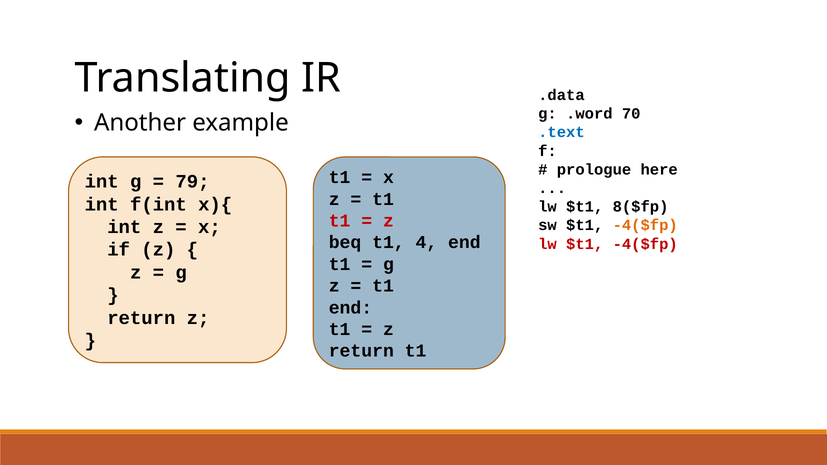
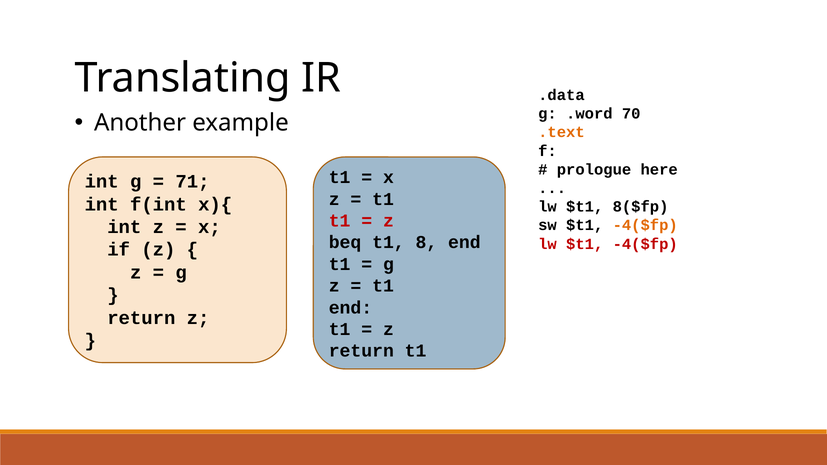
.text colour: blue -> orange
79: 79 -> 71
4: 4 -> 8
